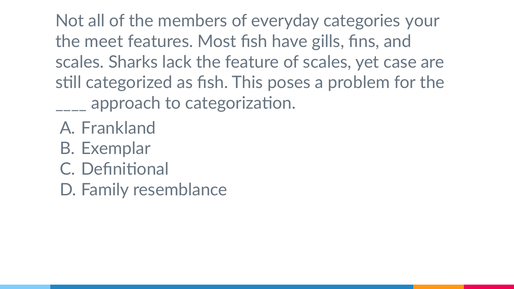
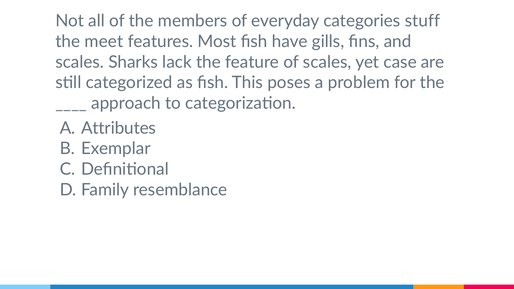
your: your -> stuff
Frankland: Frankland -> Attributes
